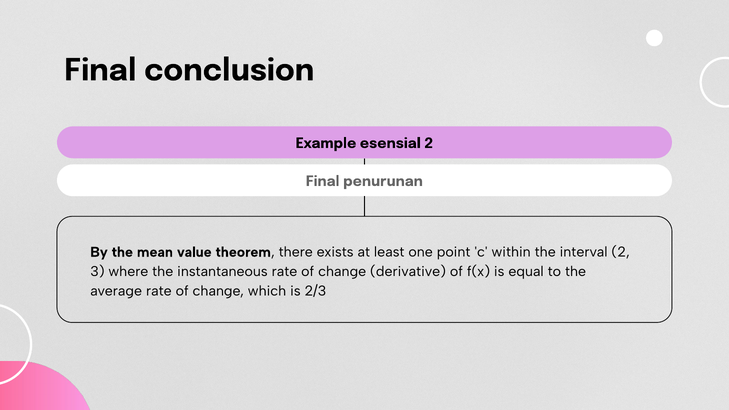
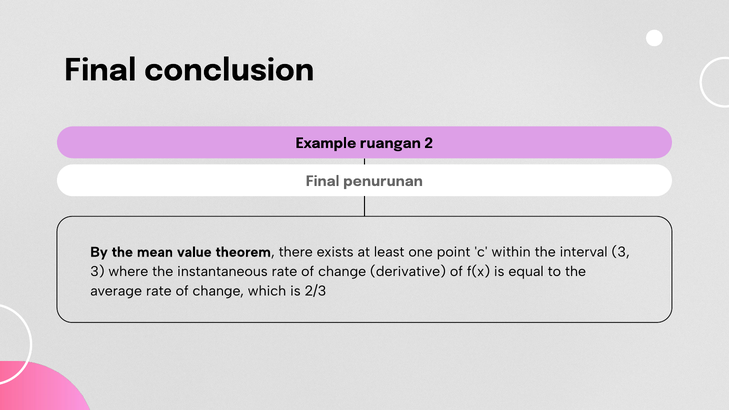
esensial: esensial -> ruangan
interval 2: 2 -> 3
